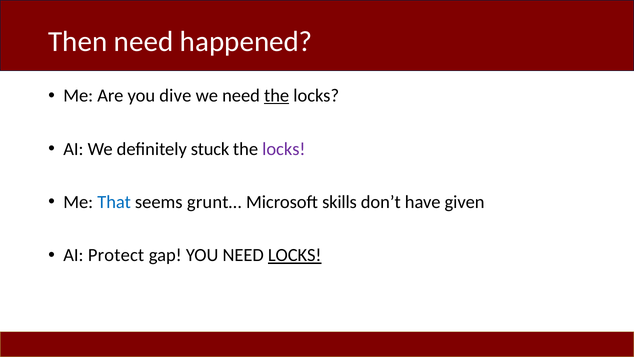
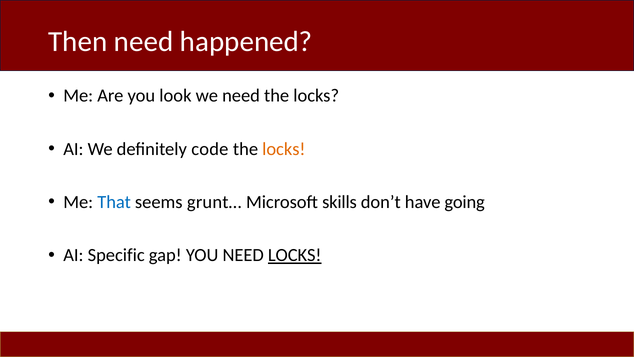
dive: dive -> look
the at (277, 96) underline: present -> none
stuck: stuck -> code
locks at (284, 149) colour: purple -> orange
given: given -> going
Protect: Protect -> Specific
